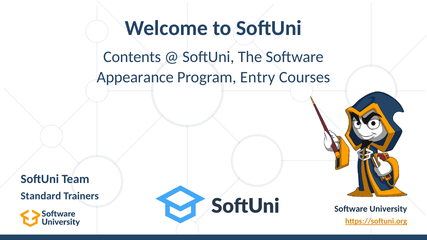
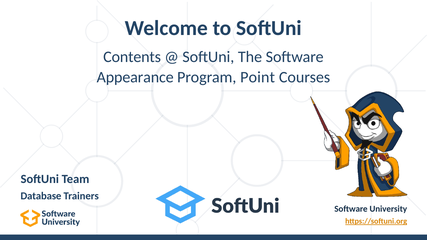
Entry: Entry -> Point
Standard: Standard -> Database
